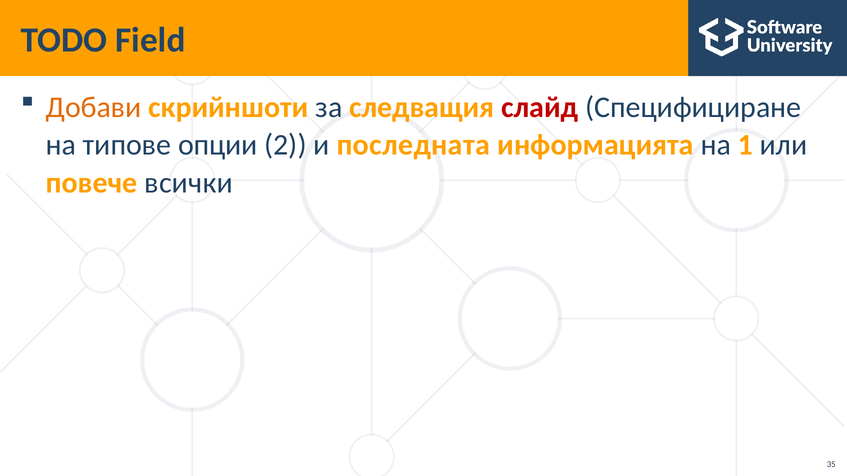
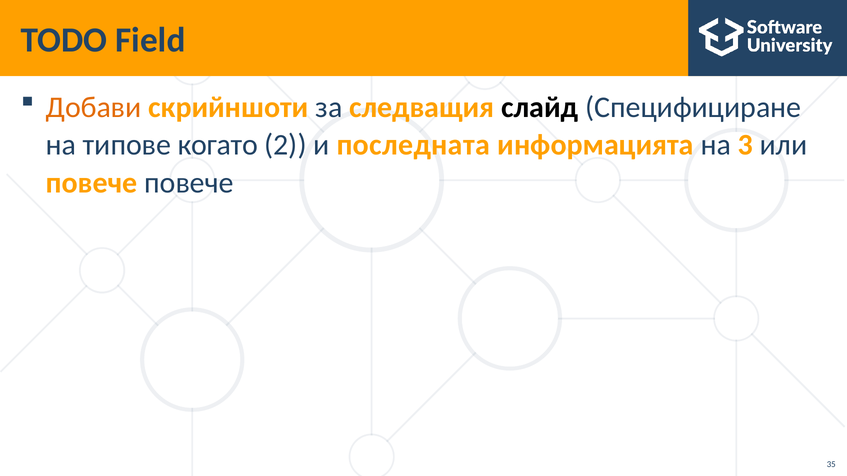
слайд colour: red -> black
опции: опции -> когато
1: 1 -> 3
повече всички: всички -> повече
